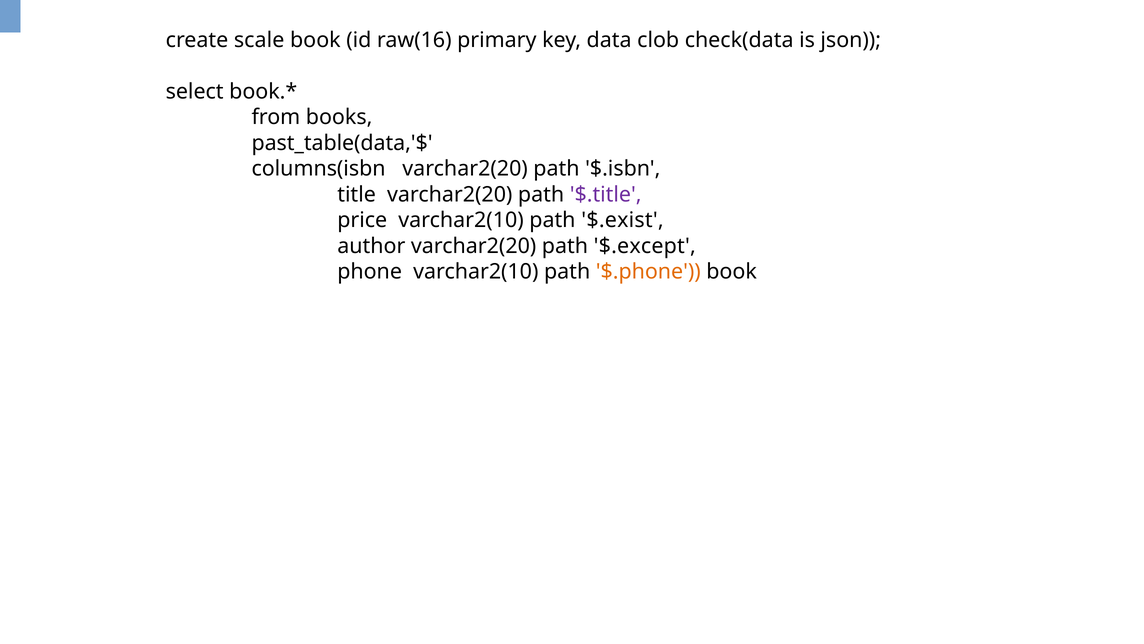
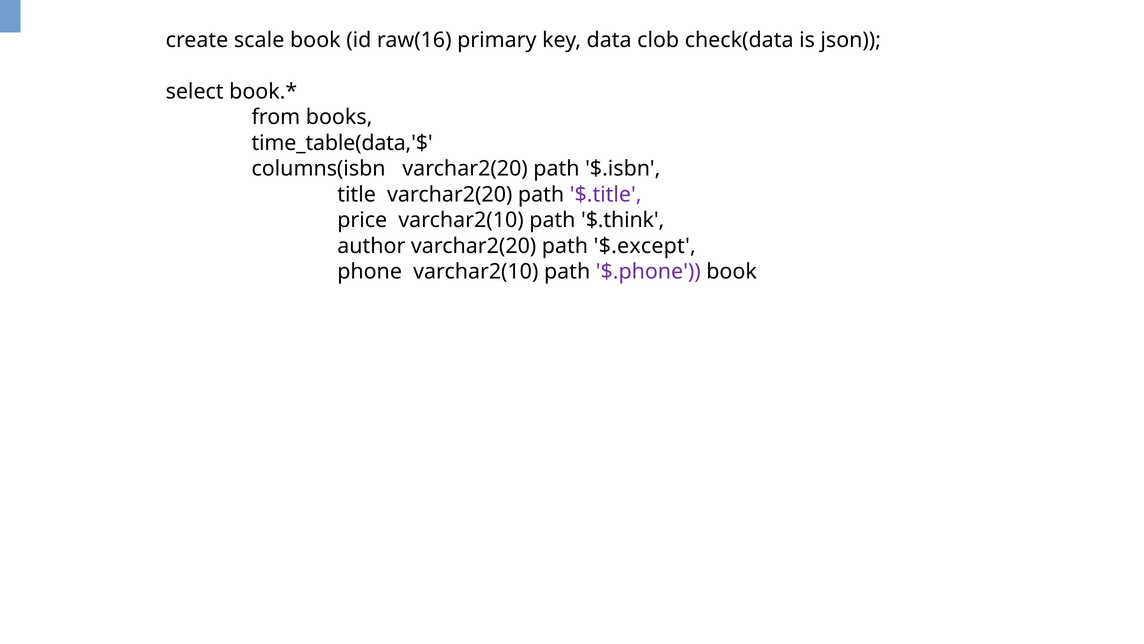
past_table(data,'$: past_table(data,'$ -> time_table(data,'$
$.exist: $.exist -> $.think
$.phone colour: orange -> purple
